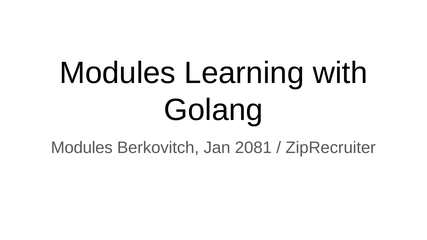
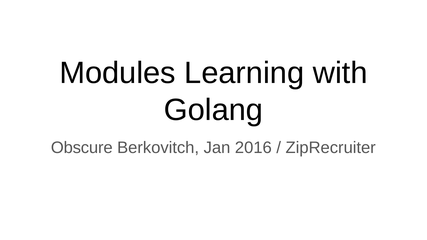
Modules at (82, 148): Modules -> Obscure
2081: 2081 -> 2016
